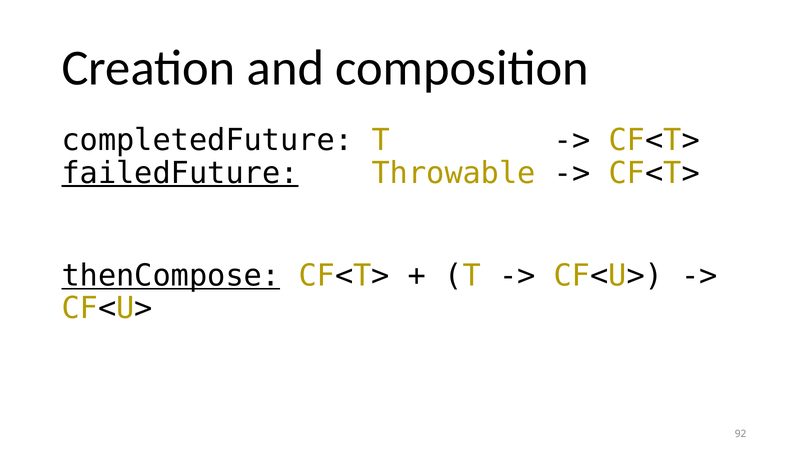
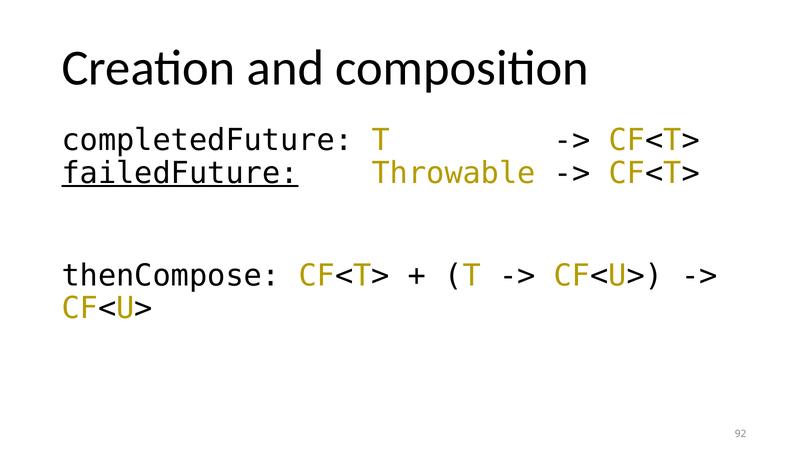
thenCompose underline: present -> none
